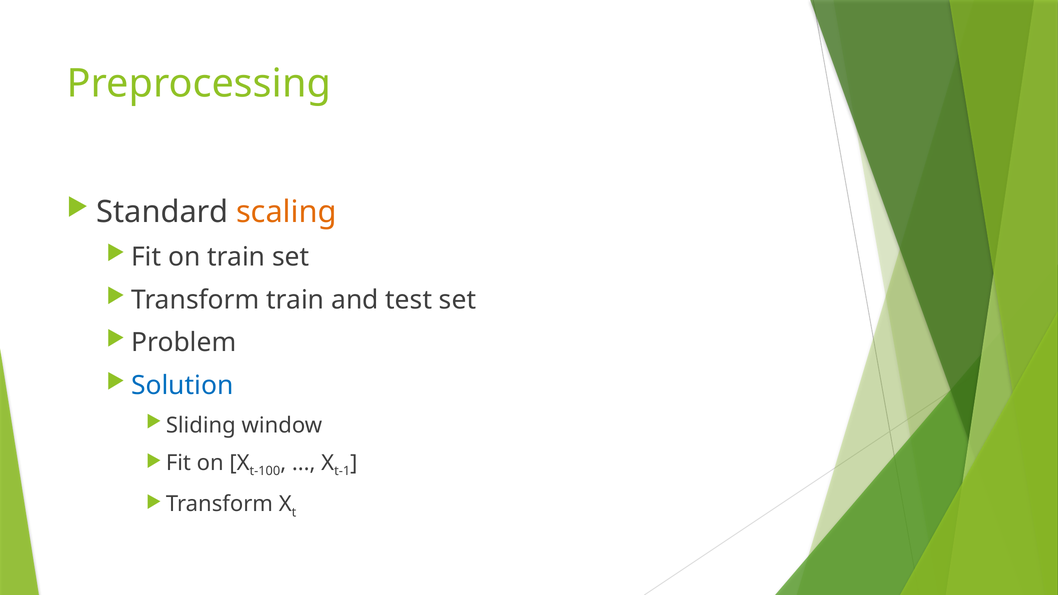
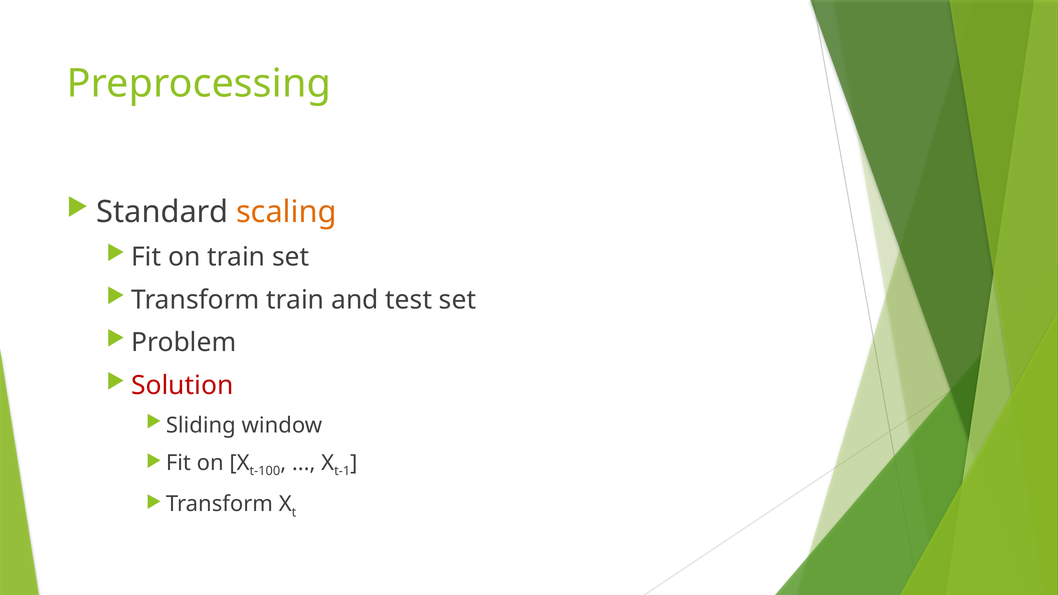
Solution colour: blue -> red
